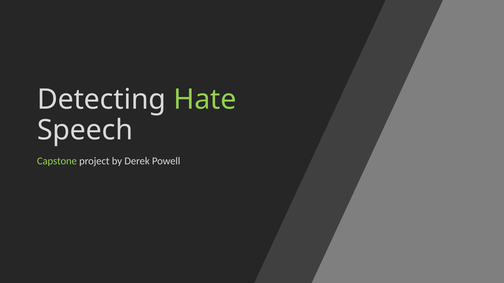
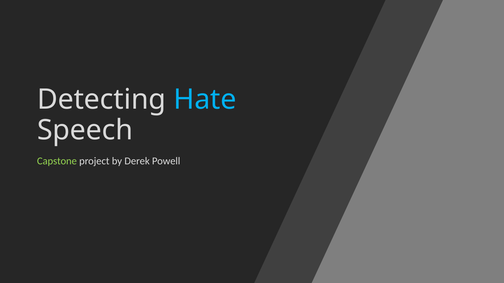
Hate colour: light green -> light blue
